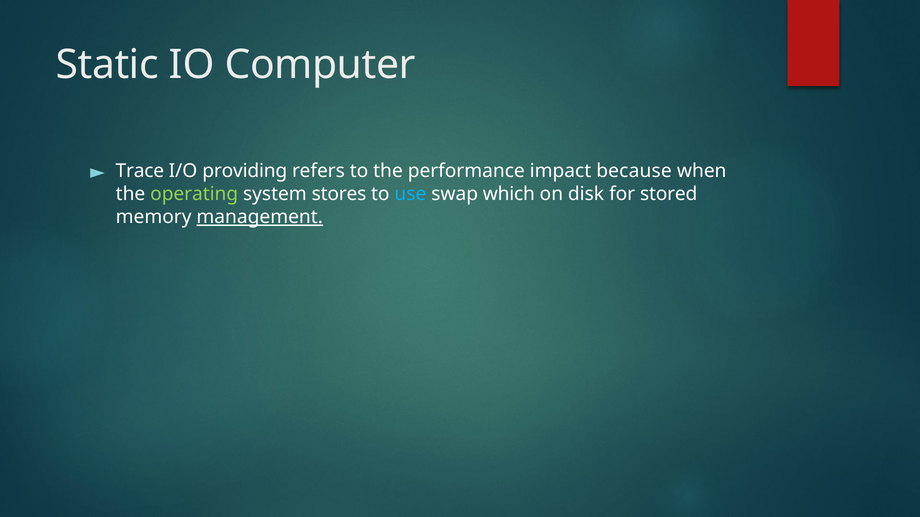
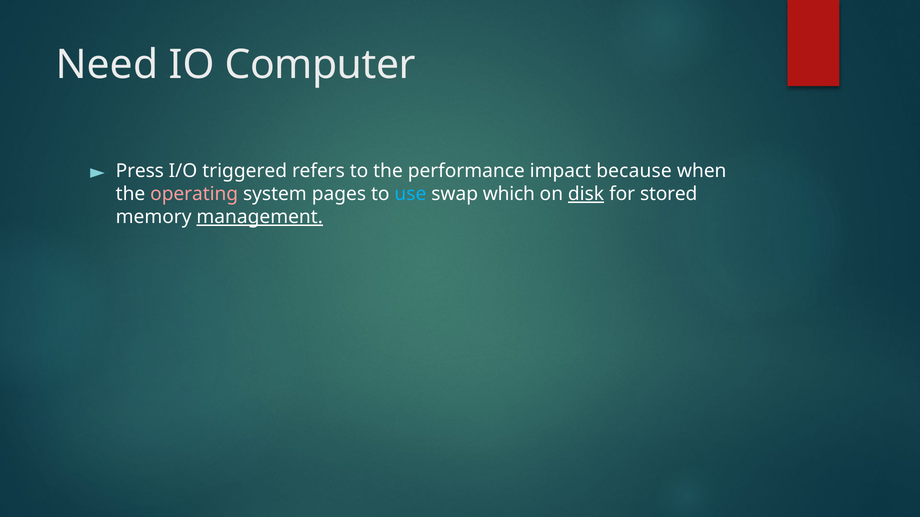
Static: Static -> Need
Trace: Trace -> Press
providing: providing -> triggered
operating colour: light green -> pink
stores: stores -> pages
disk underline: none -> present
